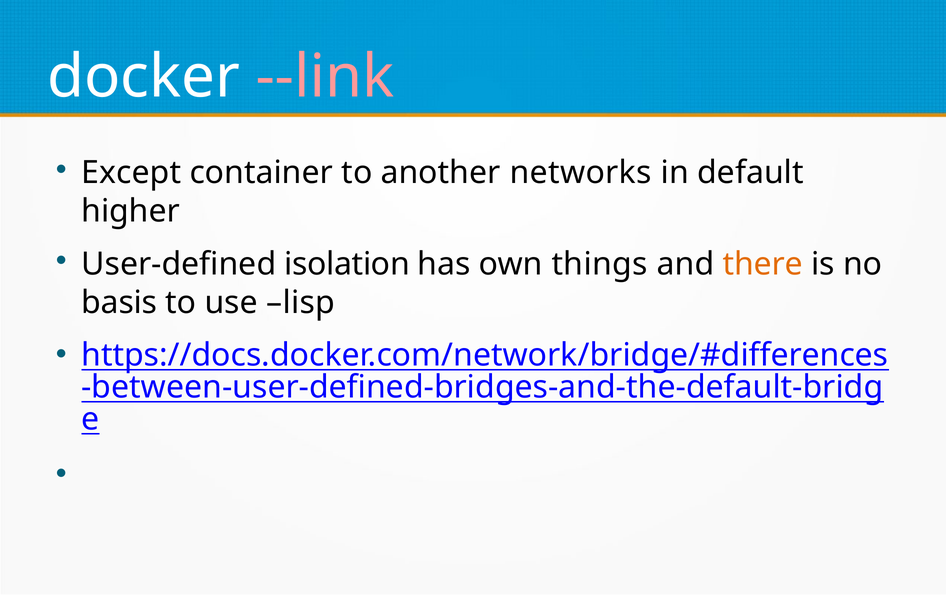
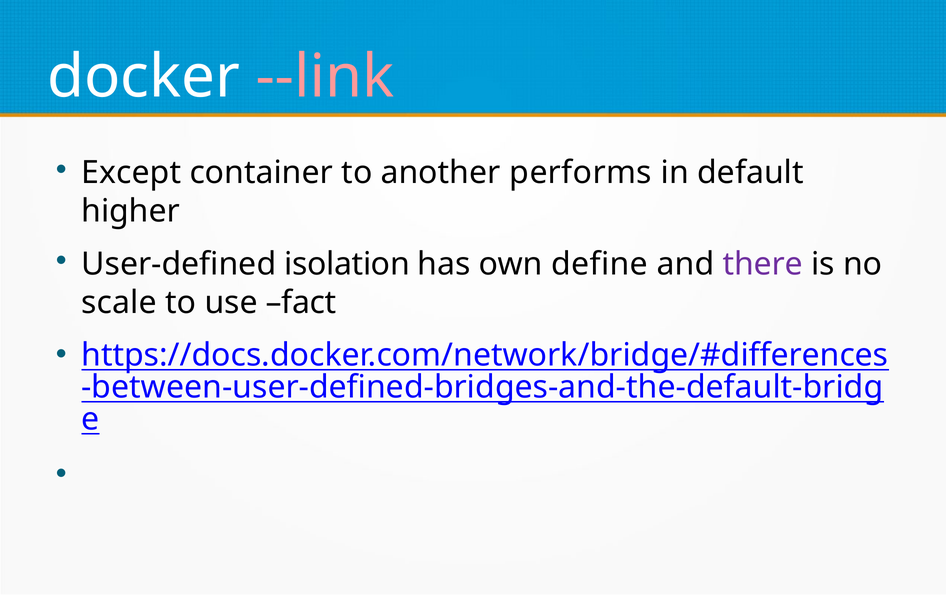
networks: networks -> performs
things: things -> define
there colour: orange -> purple
basis: basis -> scale
lisp: lisp -> fact
